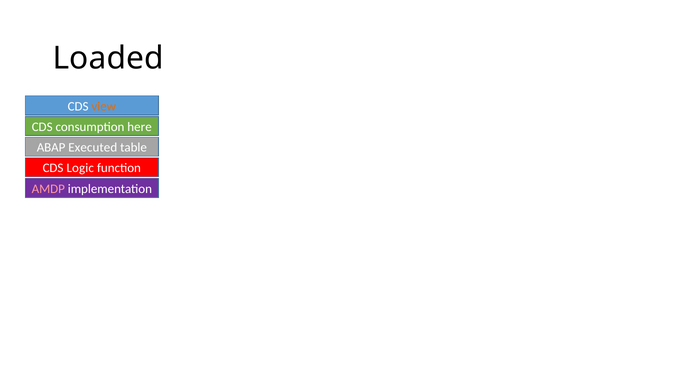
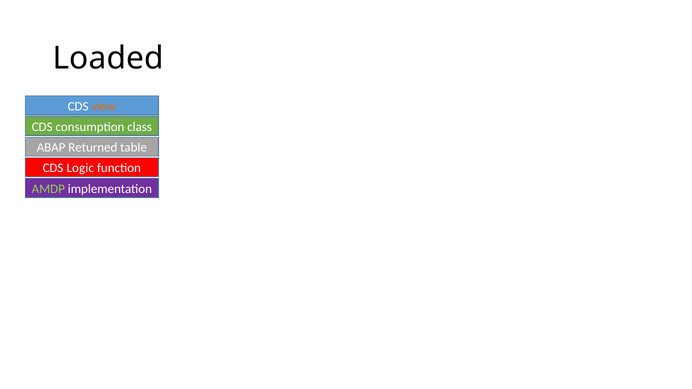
here: here -> class
Executed: Executed -> Returned
AMDP colour: pink -> light green
